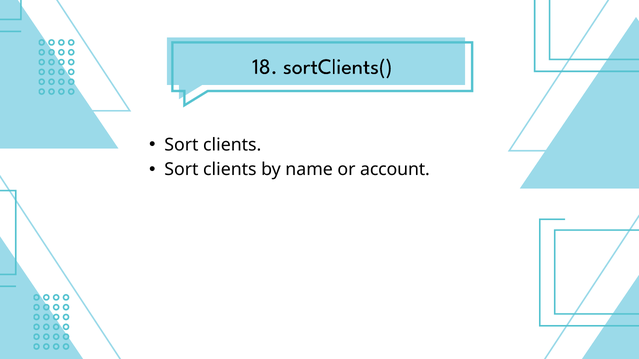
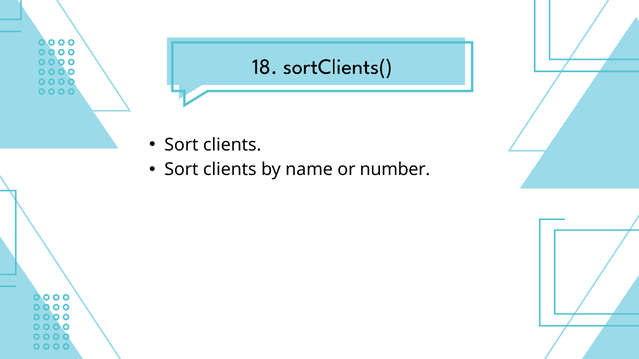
account: account -> number
